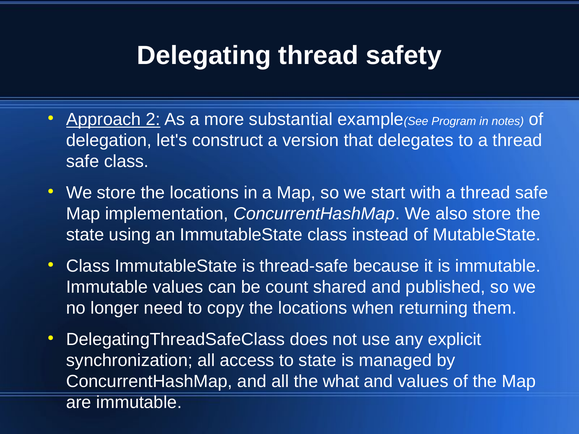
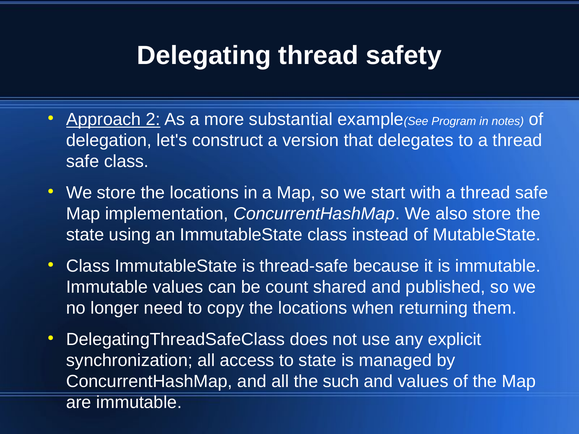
what: what -> such
